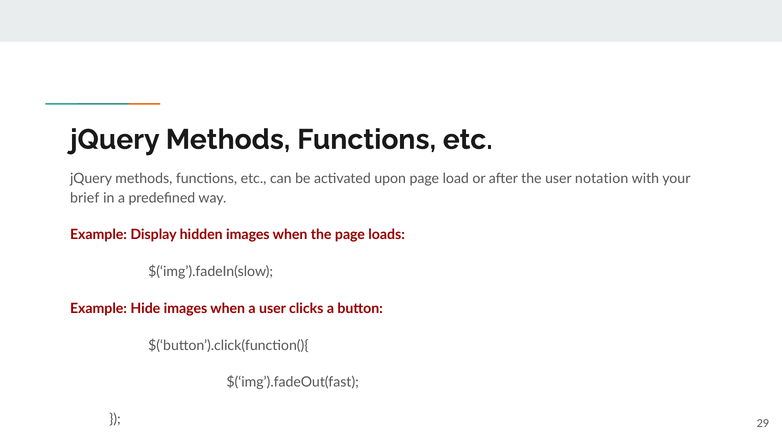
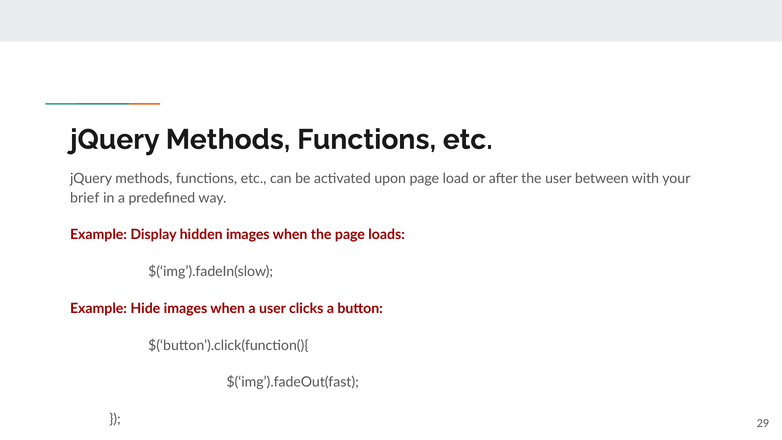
notation: notation -> between
